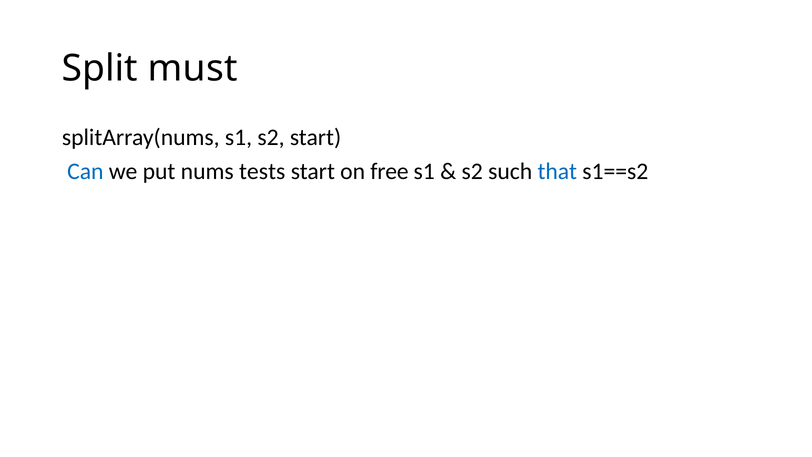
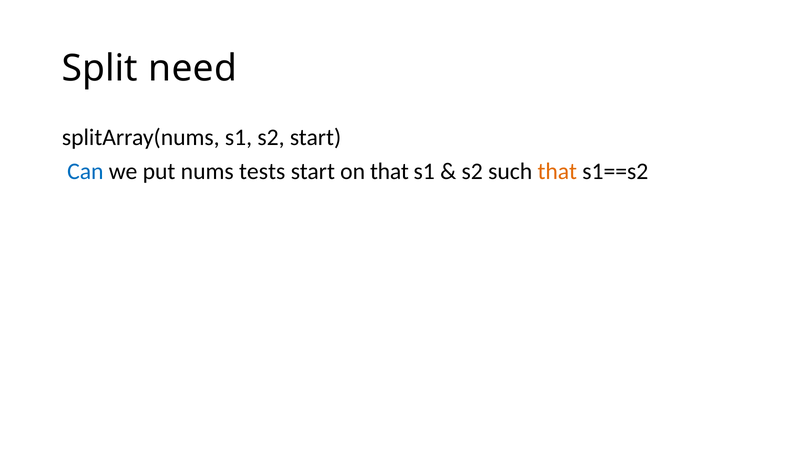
must: must -> need
on free: free -> that
that at (557, 171) colour: blue -> orange
